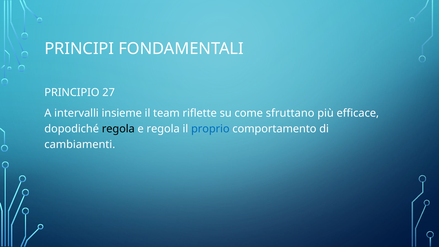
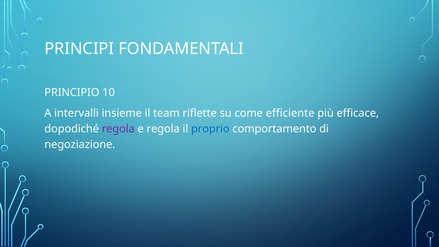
27: 27 -> 10
sfruttano: sfruttano -> efficiente
regola at (118, 129) colour: black -> purple
cambiamenti: cambiamenti -> negoziazione
